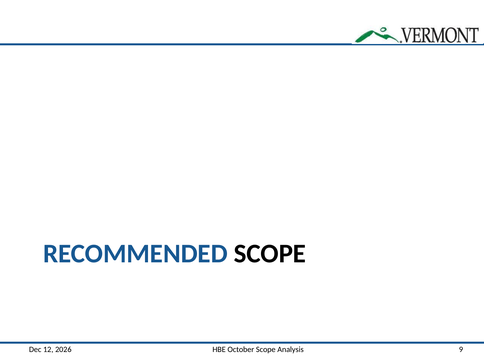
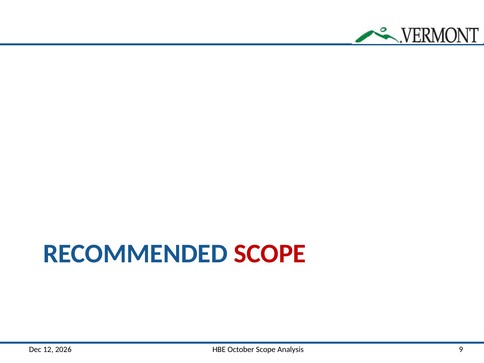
SCOPE at (270, 254) colour: black -> red
